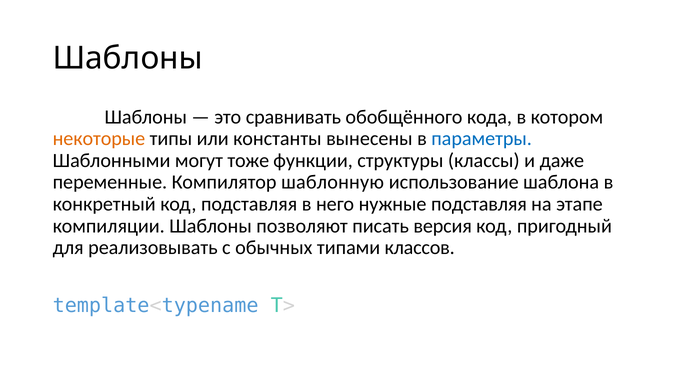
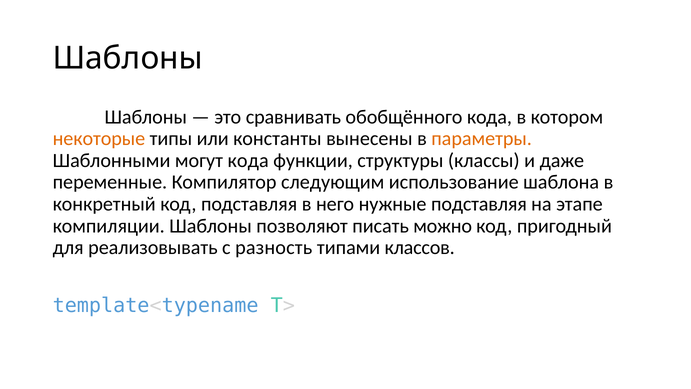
параметры colour: blue -> orange
могут тоже: тоже -> кода
шаблонную: шаблонную -> следующим
версия: версия -> можно
обычных: обычных -> разность
